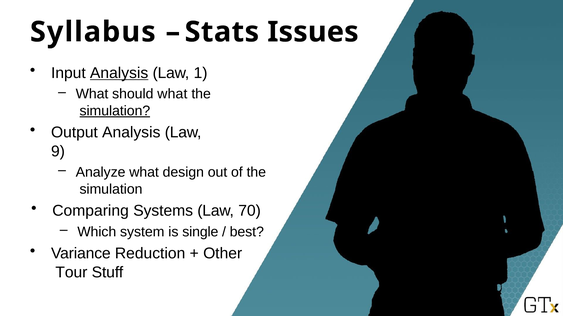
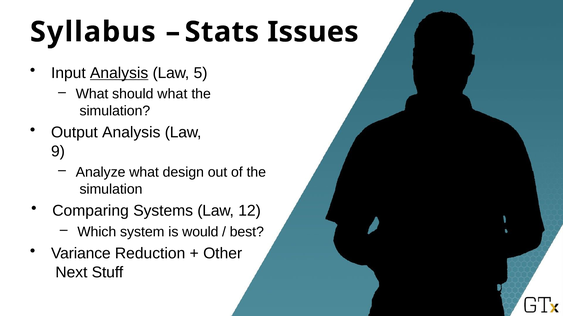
1: 1 -> 5
simulation at (115, 111) underline: present -> none
70: 70 -> 12
single: single -> would
Tour: Tour -> Next
